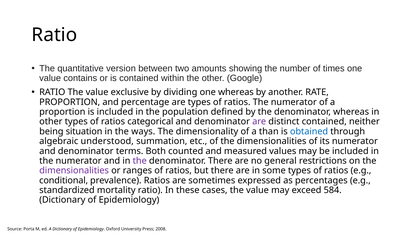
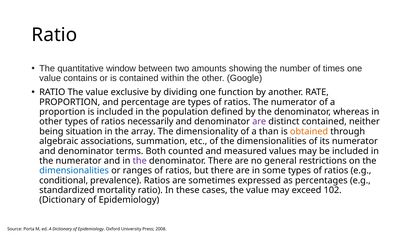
version: version -> window
one whereas: whereas -> function
categorical: categorical -> necessarily
ways: ways -> array
obtained colour: blue -> orange
understood: understood -> associations
dimensionalities at (74, 170) colour: purple -> blue
584: 584 -> 102
